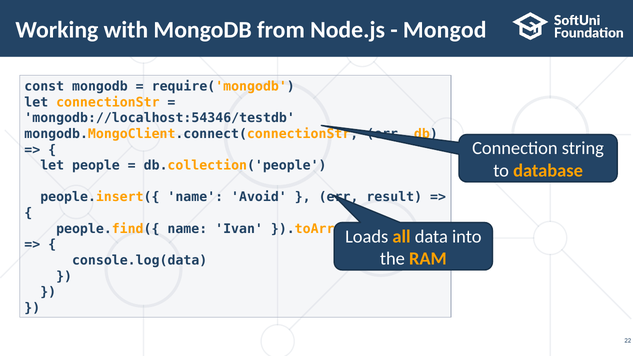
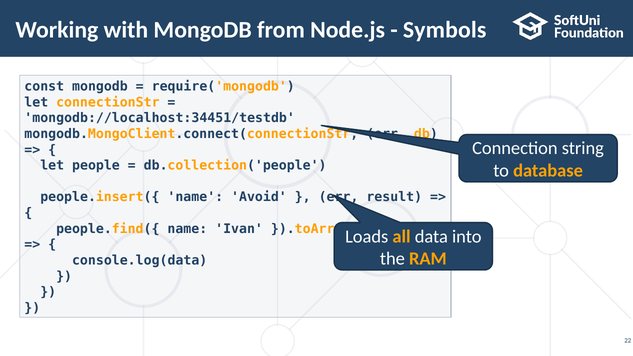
Mongod: Mongod -> Symbols
mongodb://localhost:54346/testdb: mongodb://localhost:54346/testdb -> mongodb://localhost:34451/testdb
